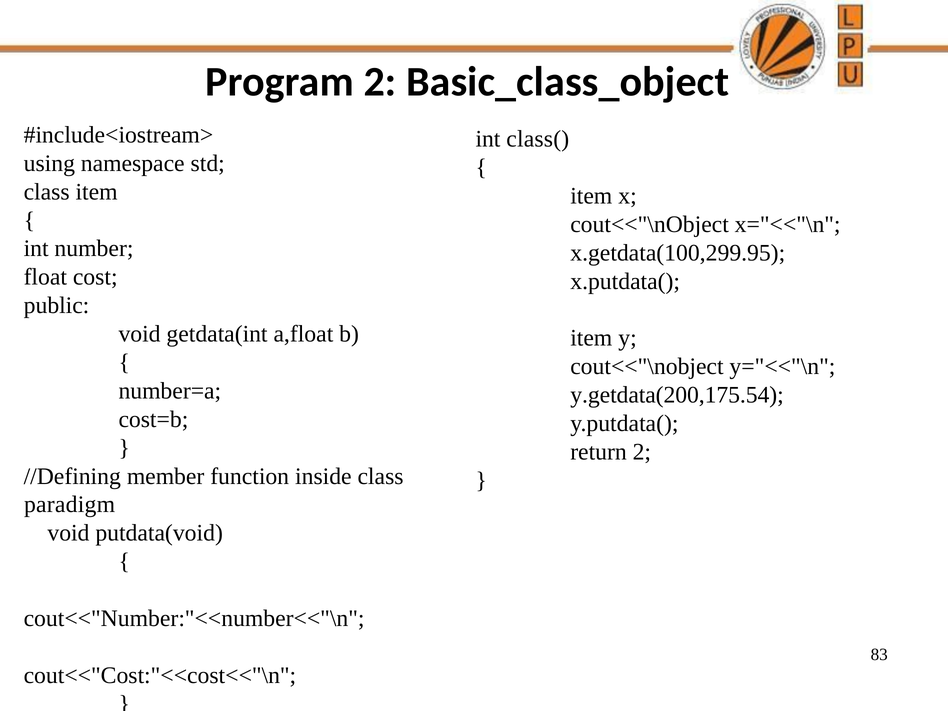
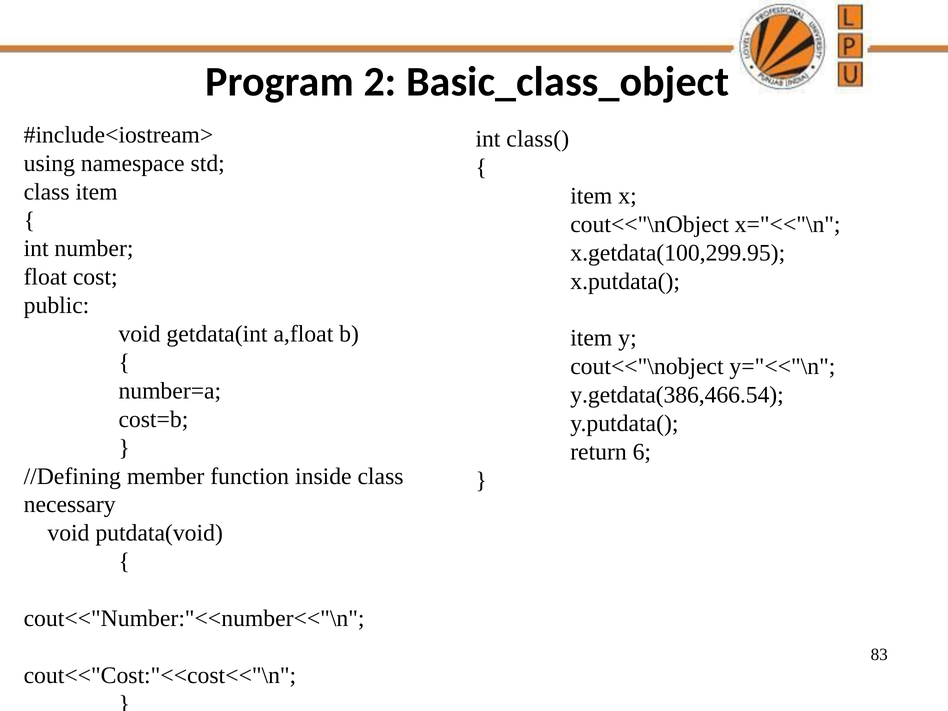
y.getdata(200,175.54: y.getdata(200,175.54 -> y.getdata(386,466.54
return 2: 2 -> 6
paradigm: paradigm -> necessary
